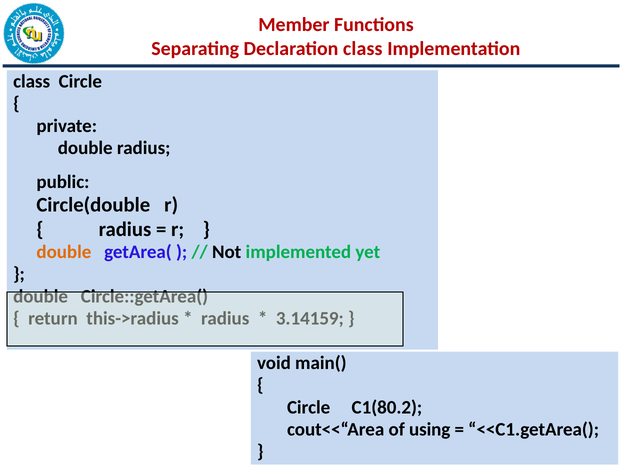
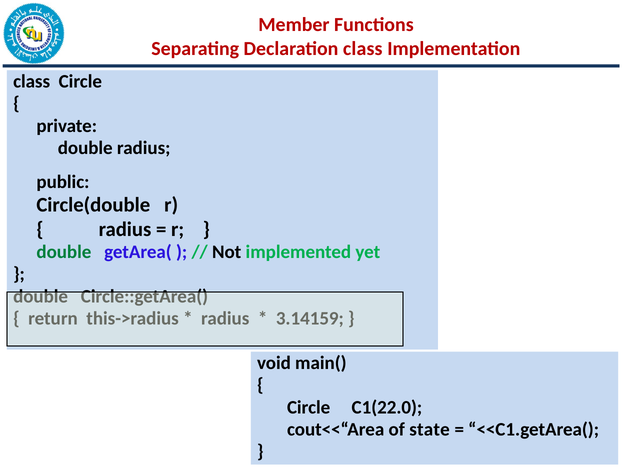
double at (64, 252) colour: orange -> green
C1(80.2: C1(80.2 -> C1(22.0
using: using -> state
